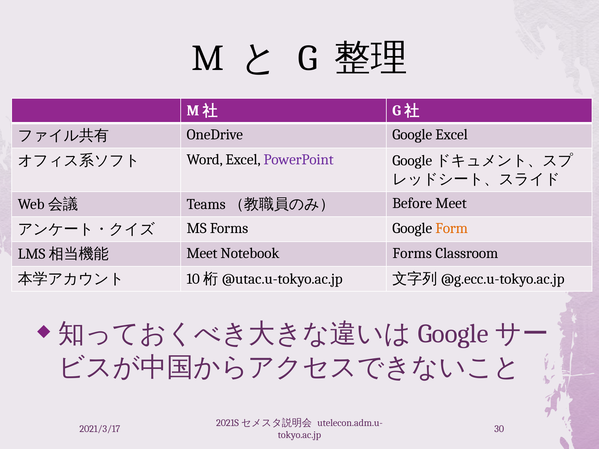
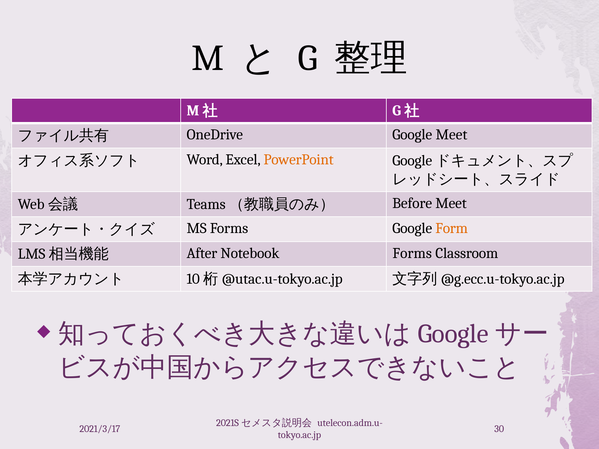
Google Excel: Excel -> Meet
PowerPoint colour: purple -> orange
Meet at (202, 253): Meet -> After
